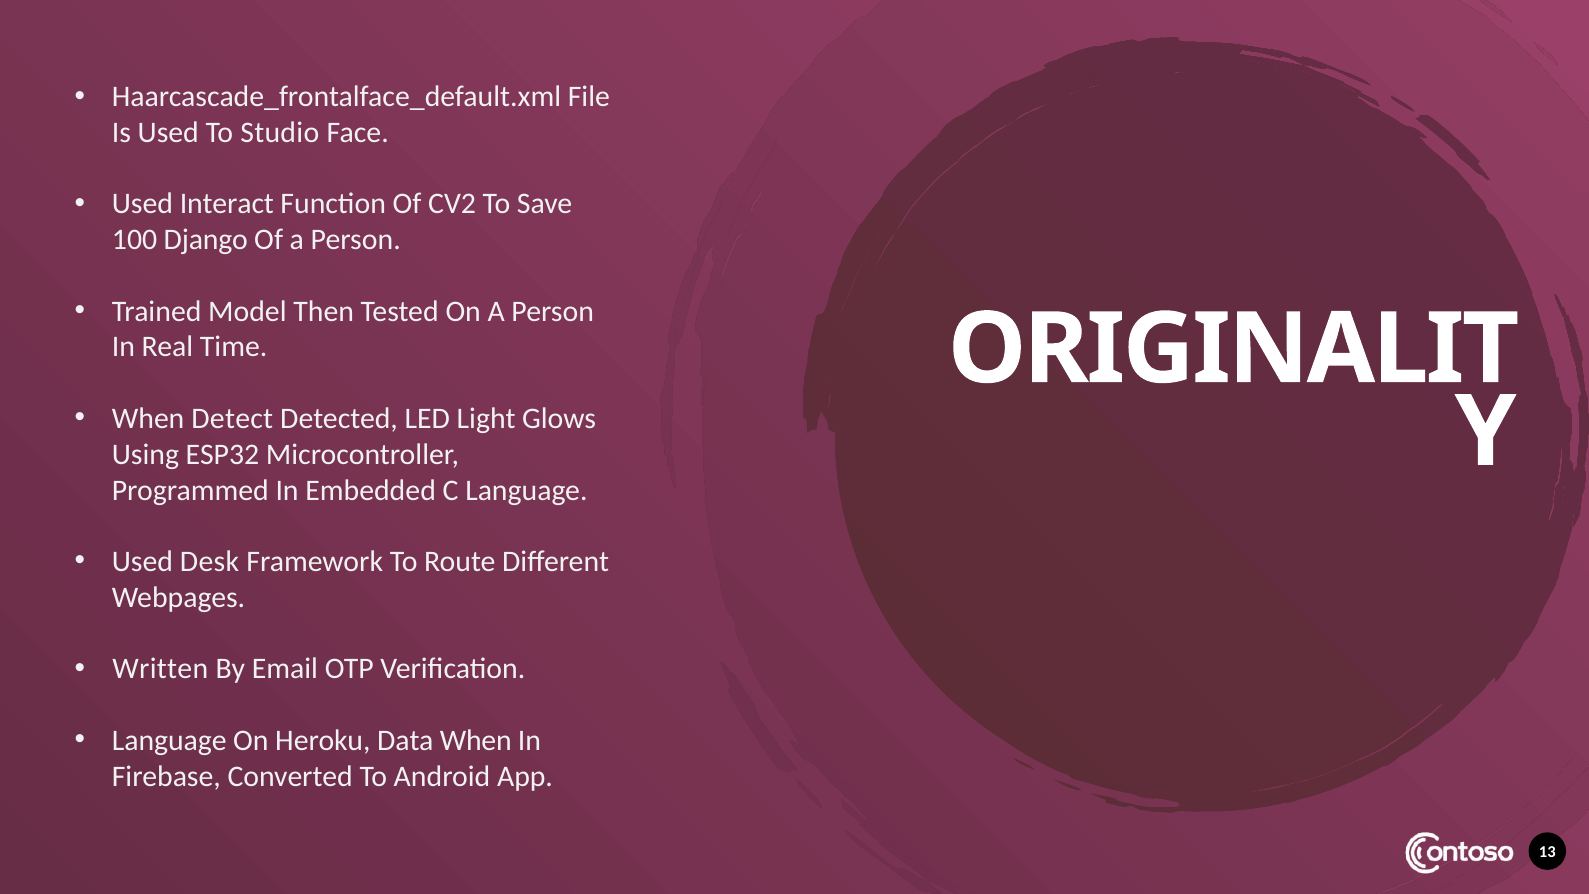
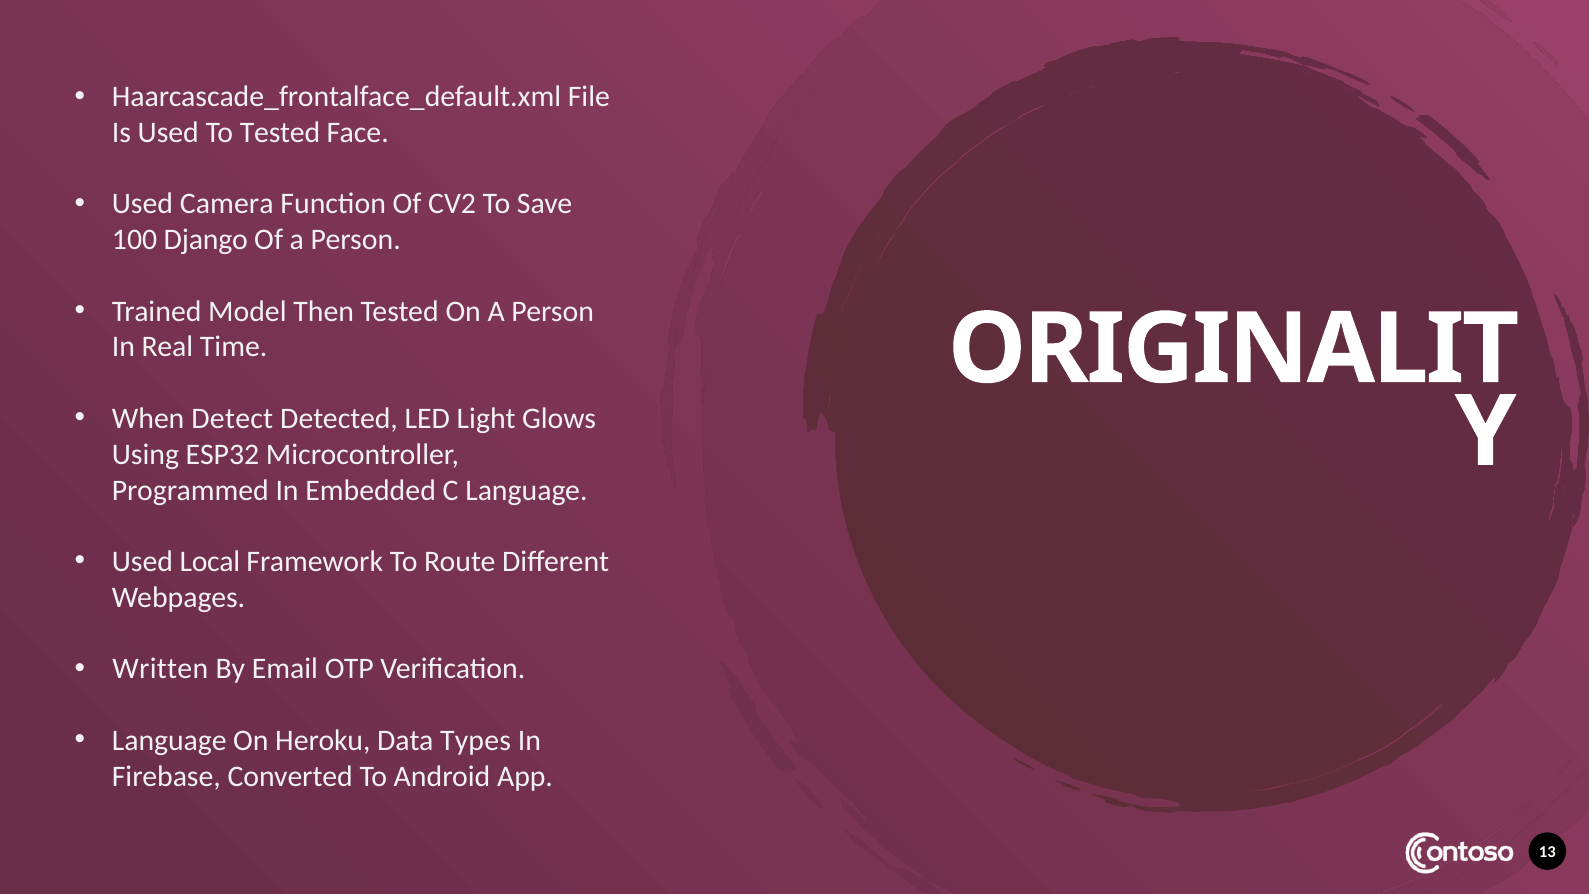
To Studio: Studio -> Tested
Interact: Interact -> Camera
Desk: Desk -> Local
Data When: When -> Types
